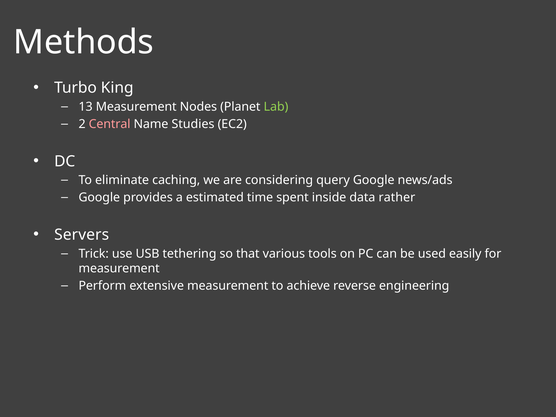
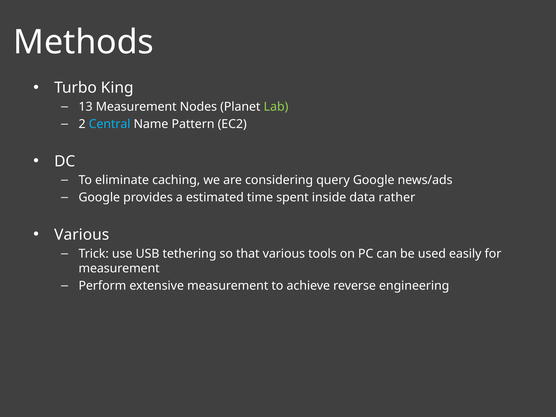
Central colour: pink -> light blue
Studies: Studies -> Pattern
Servers at (82, 235): Servers -> Various
